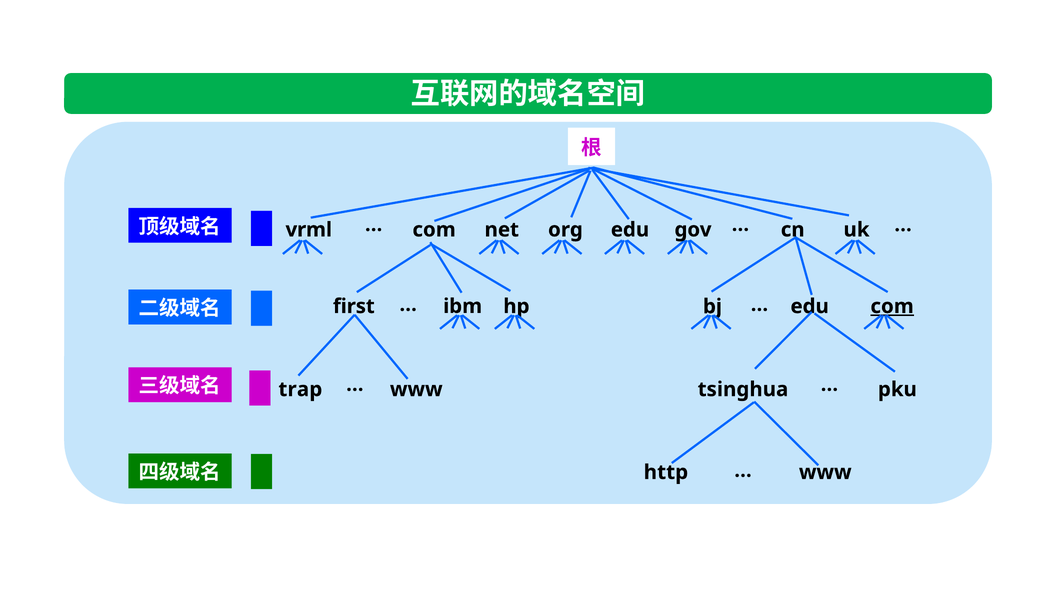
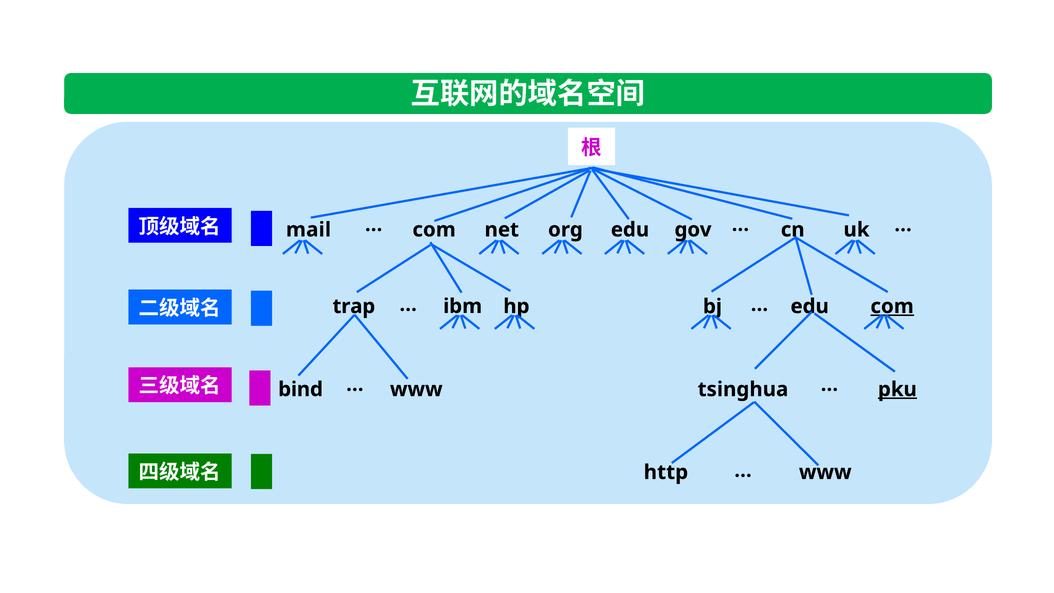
vrml: vrml -> mail
first: first -> trap
trap: trap -> bind
pku underline: none -> present
